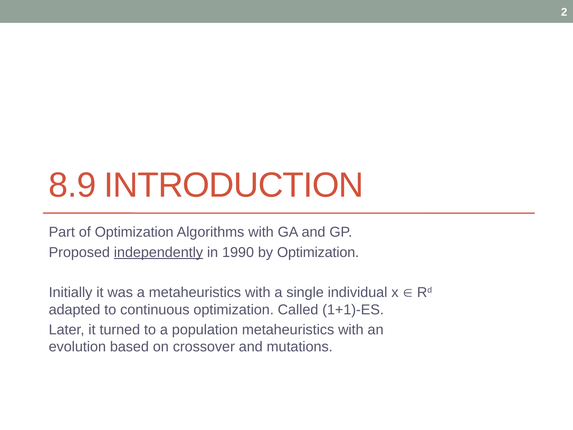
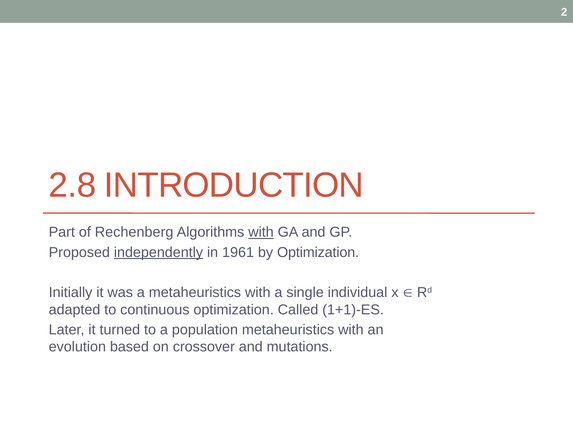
8.9: 8.9 -> 2.8
of Optimization: Optimization -> Rechenberg
with at (261, 232) underline: none -> present
1990: 1990 -> 1961
